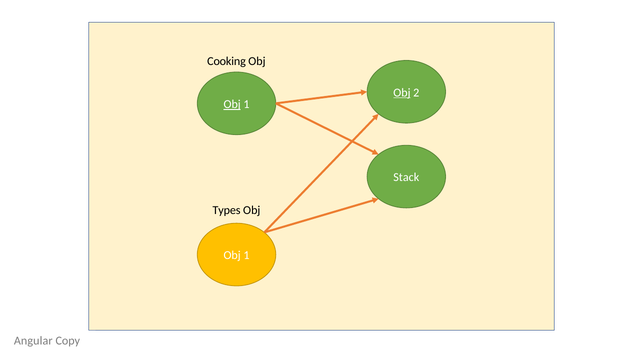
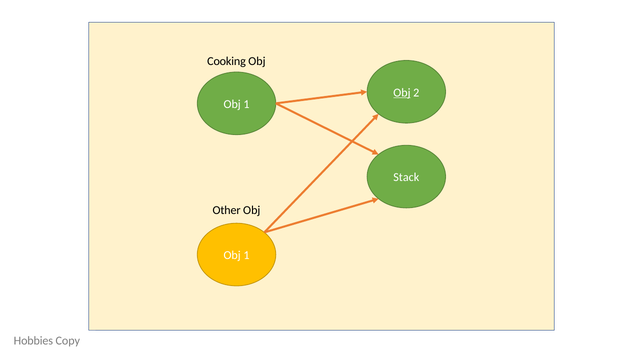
Obj at (232, 104) underline: present -> none
Types: Types -> Other
Angular: Angular -> Hobbies
